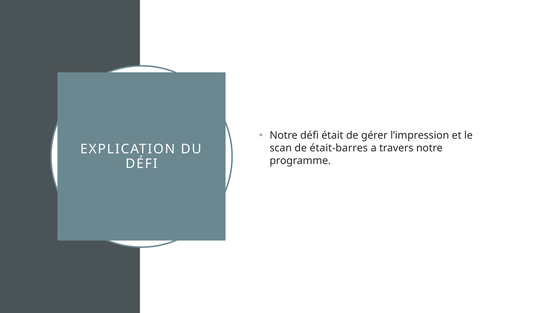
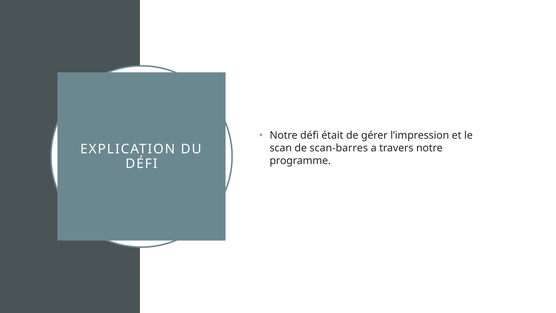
était-barres: était-barres -> scan-barres
